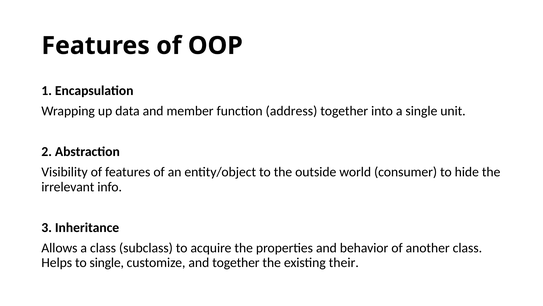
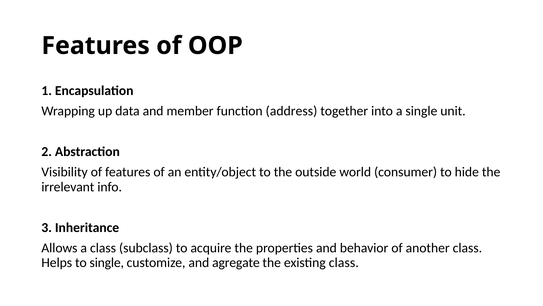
and together: together -> agregate
existing their: their -> class
